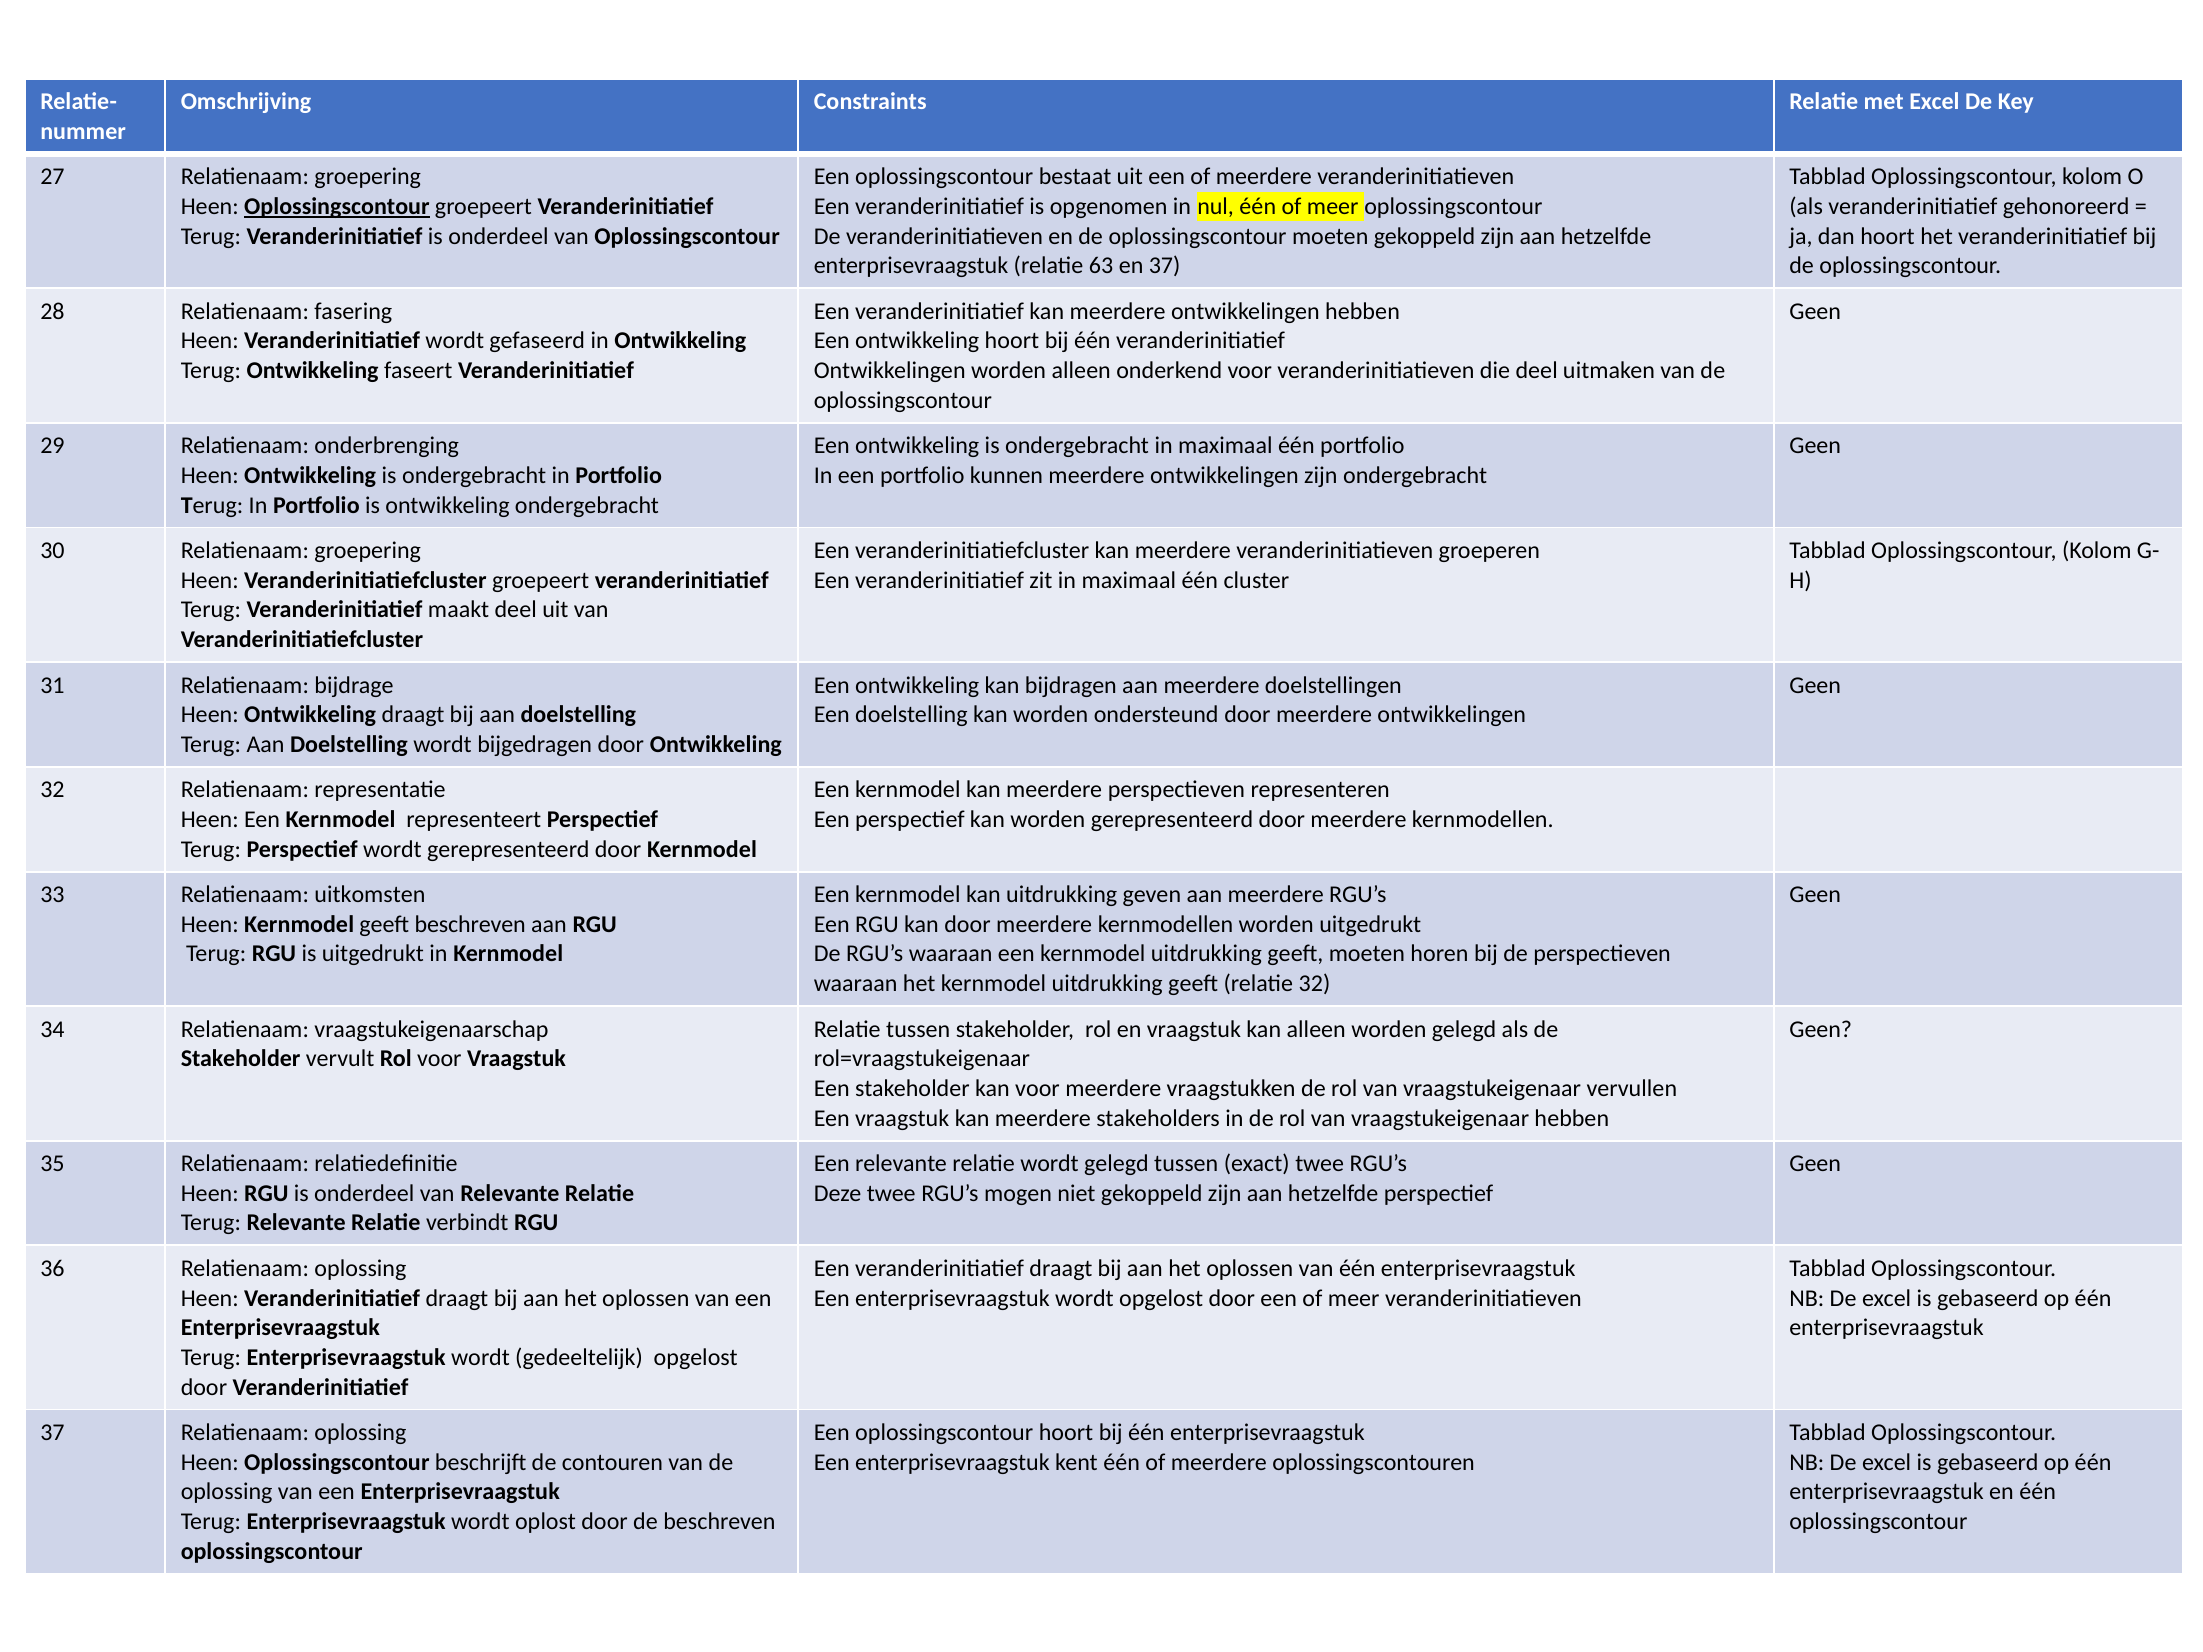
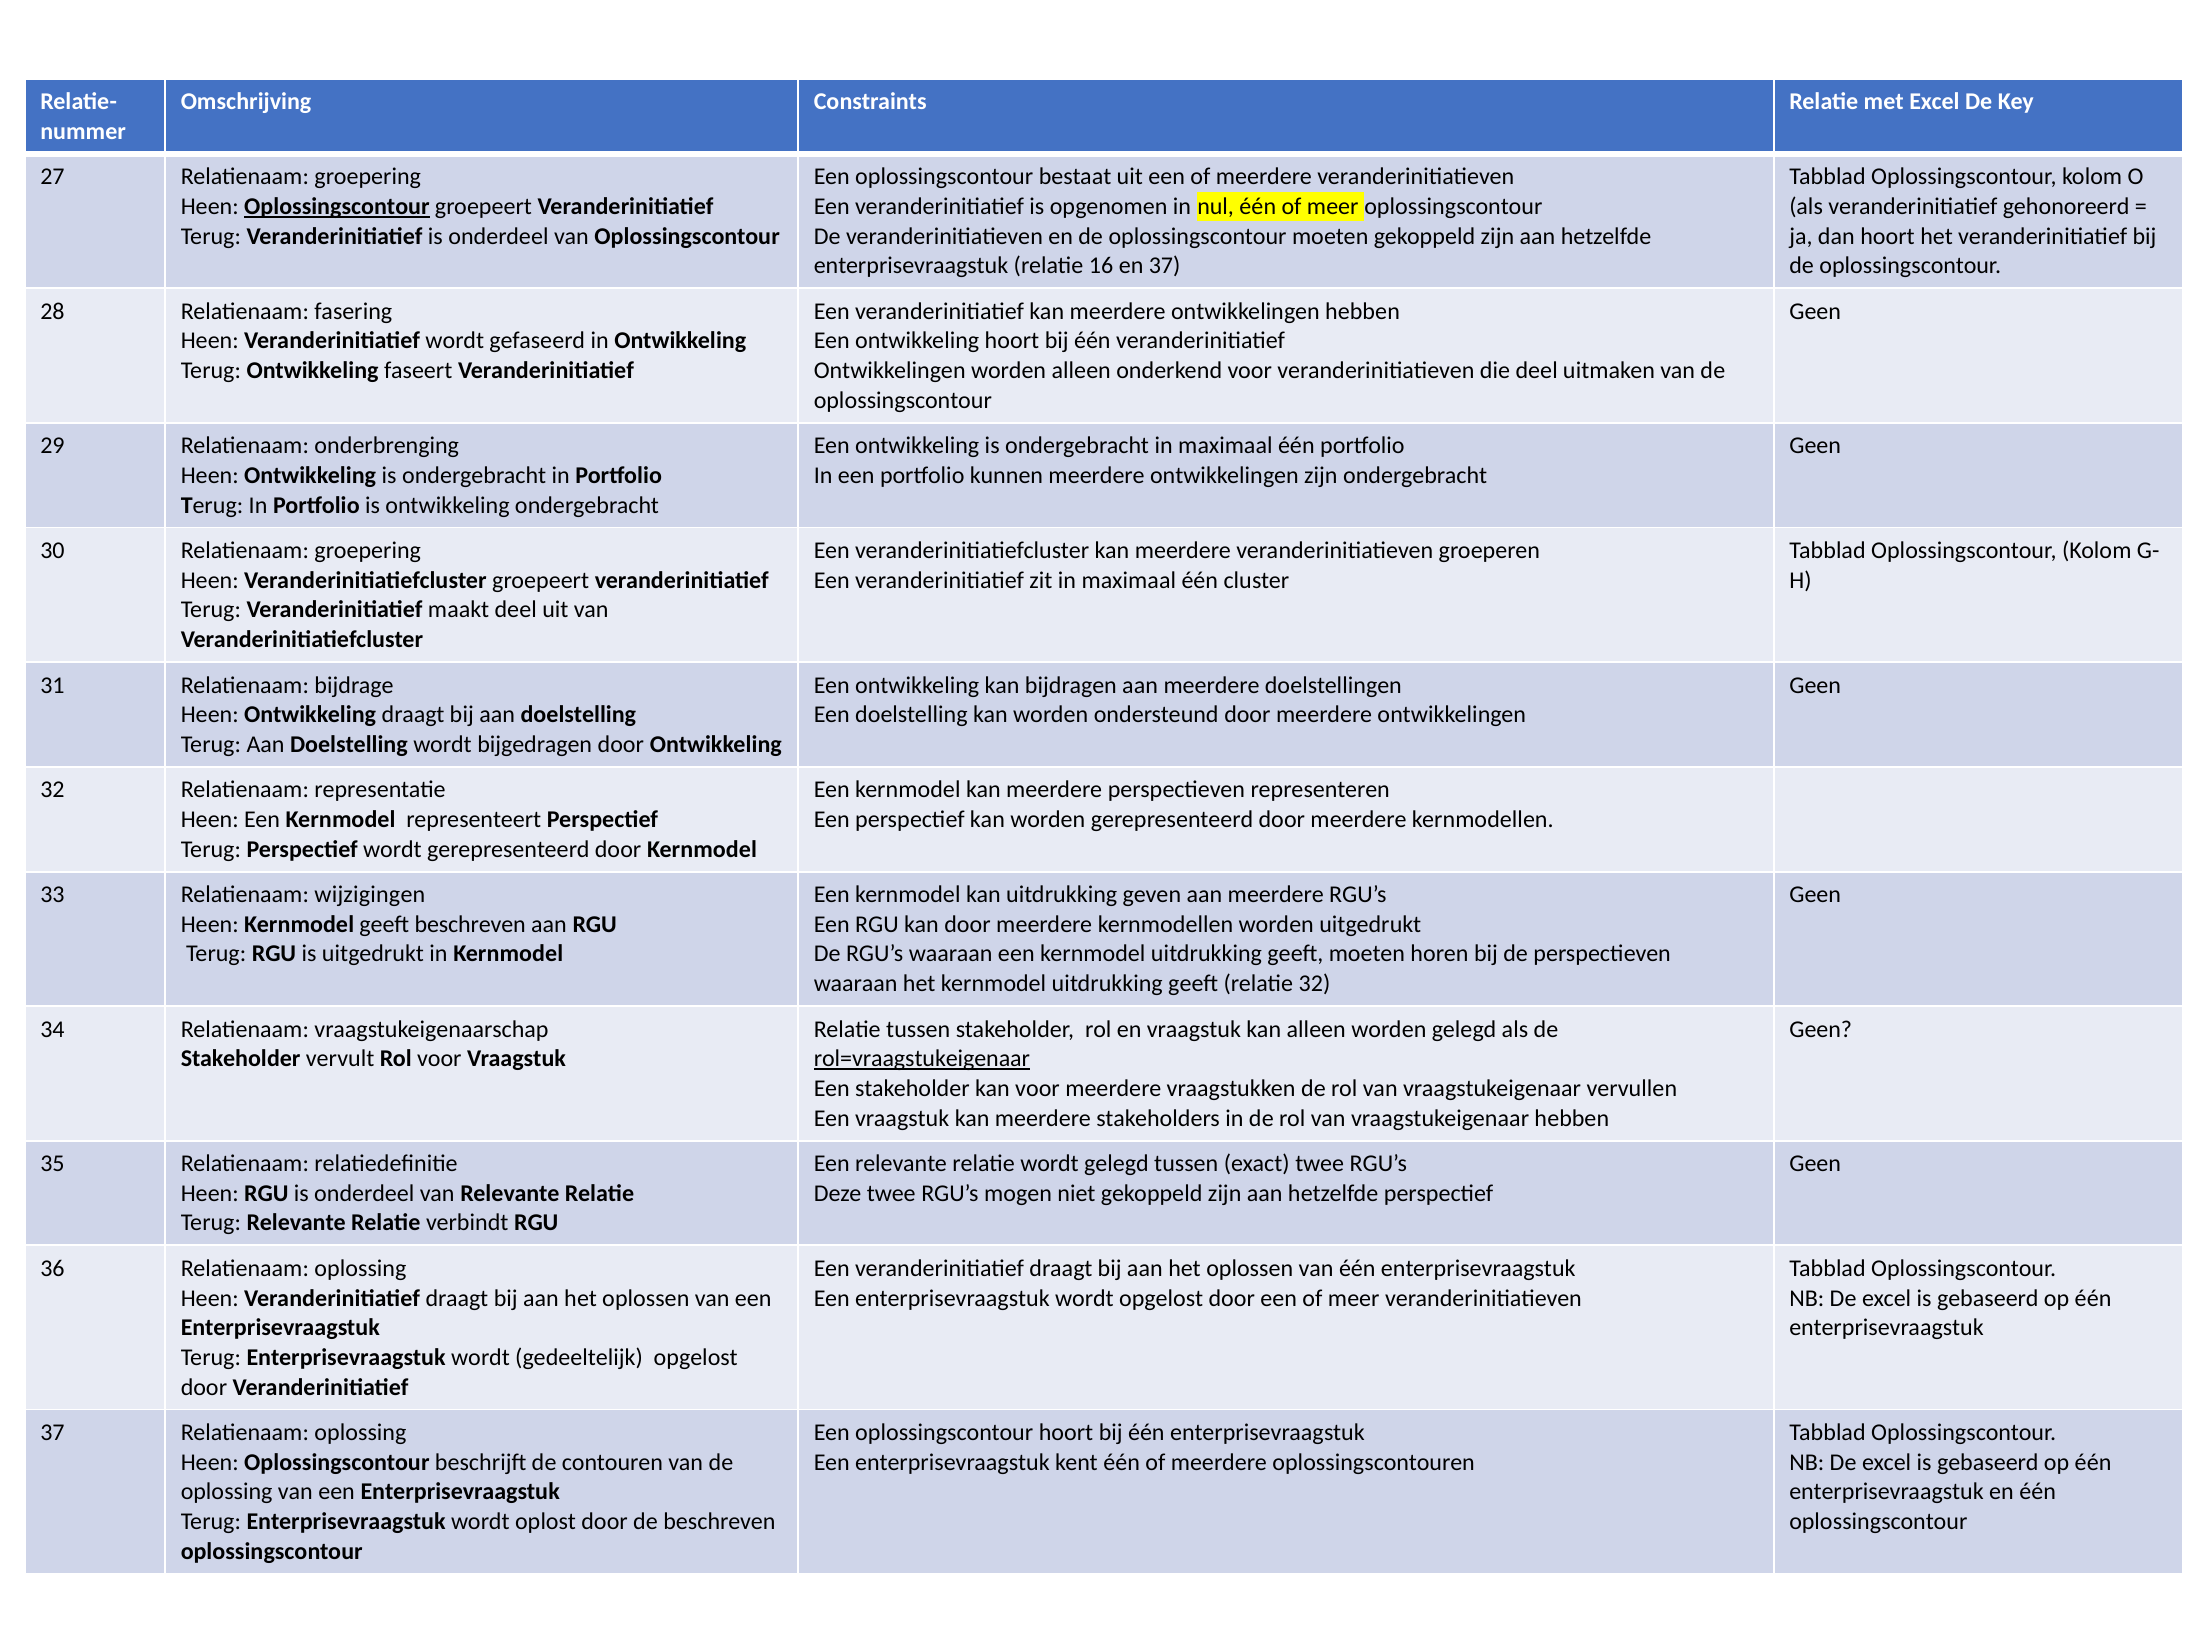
63: 63 -> 16
uitkomsten: uitkomsten -> wijzigingen
rol=vraagstukeigenaar underline: none -> present
